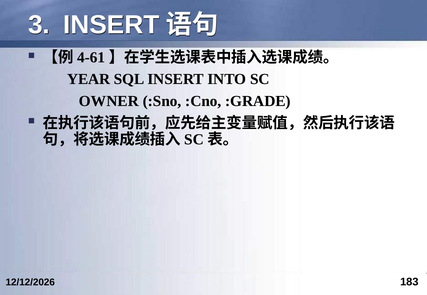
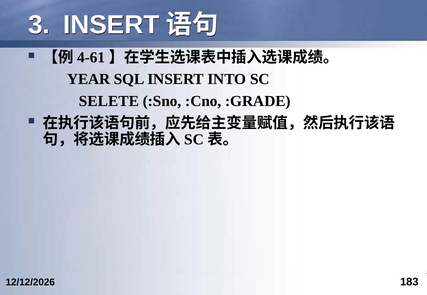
OWNER: OWNER -> SELETE
